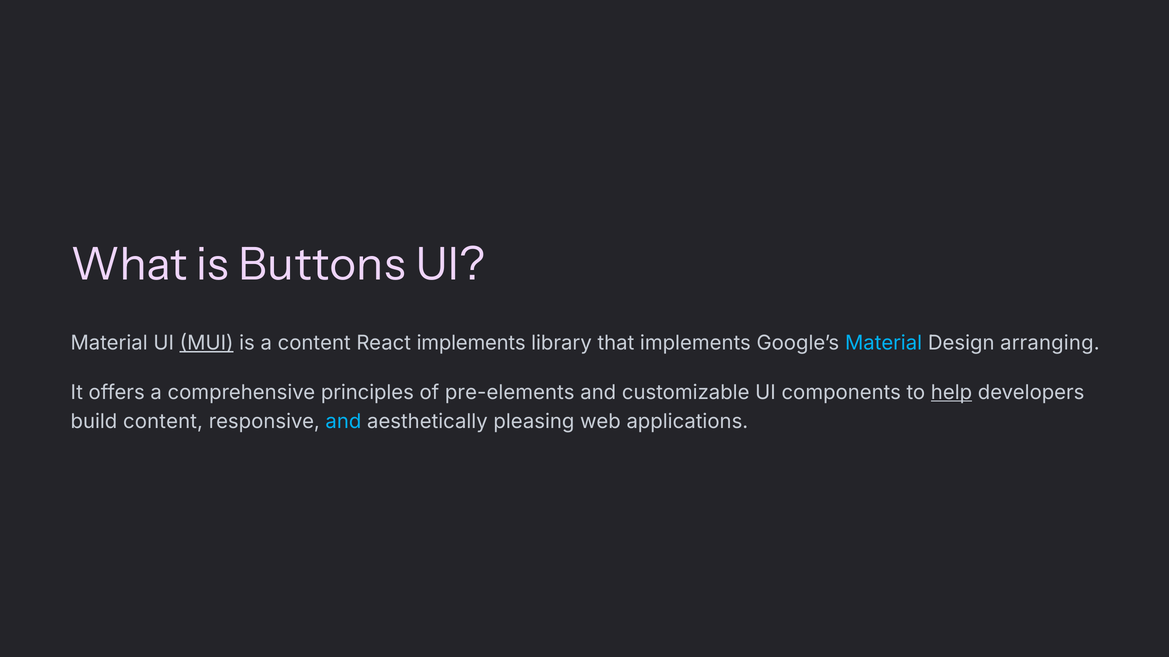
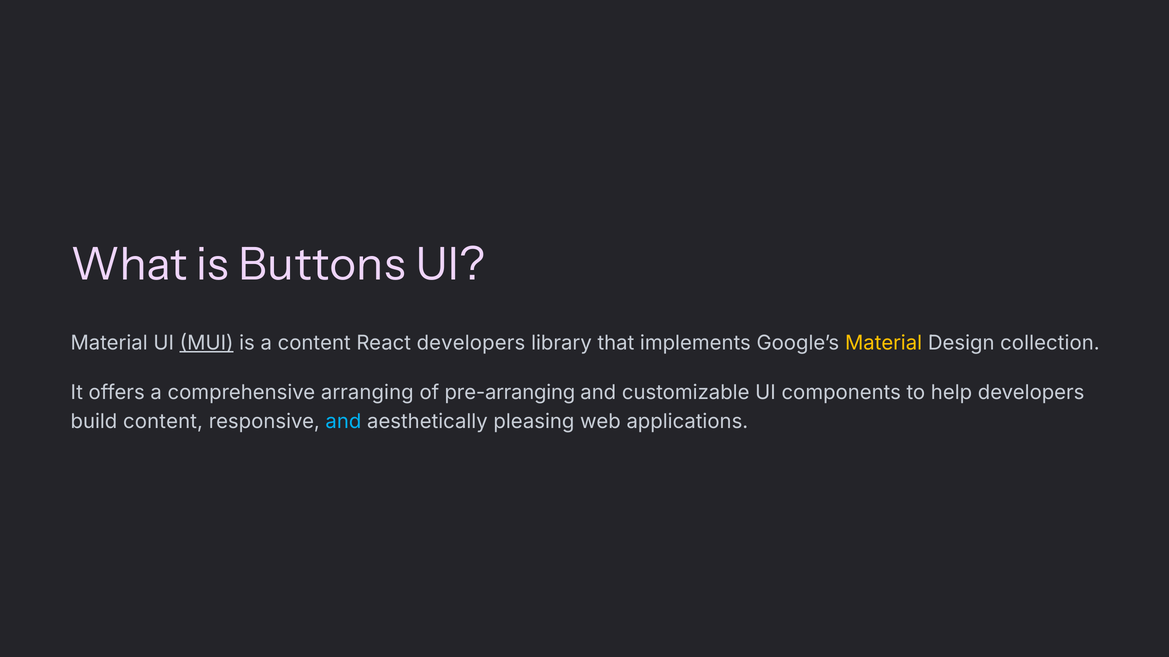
React implements: implements -> developers
Material at (884, 343) colour: light blue -> yellow
arranging: arranging -> collection
principles: principles -> arranging
pre-elements: pre-elements -> pre-arranging
help underline: present -> none
